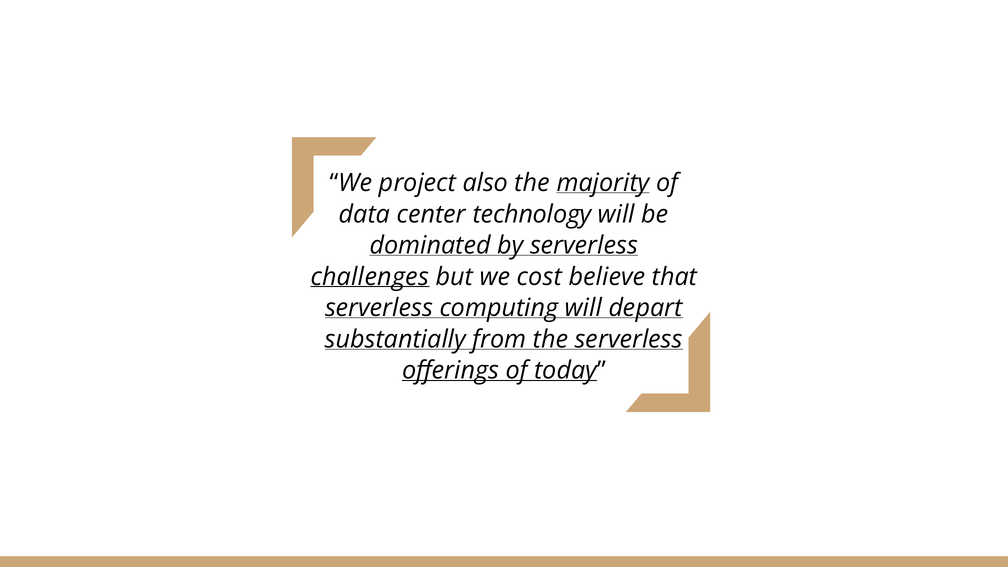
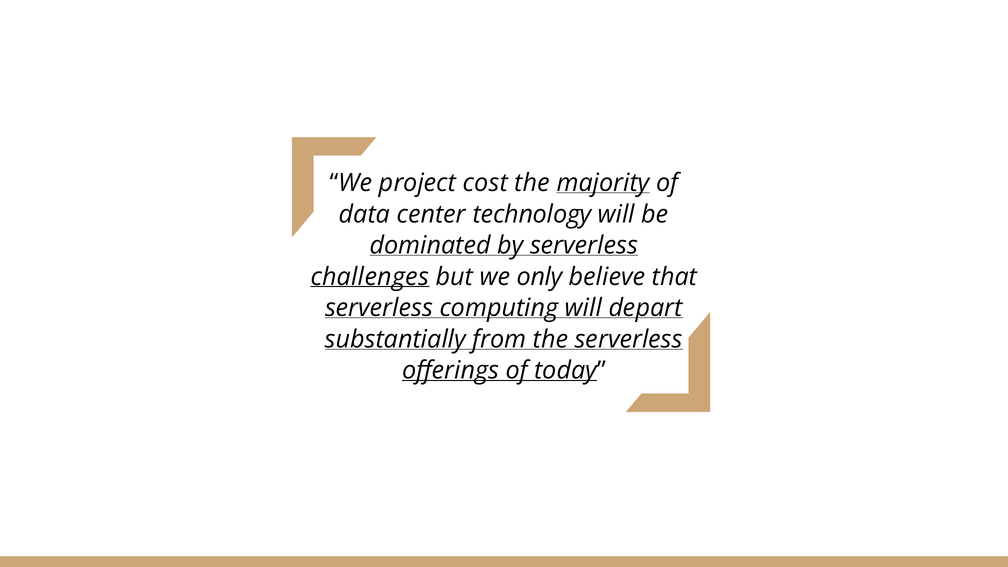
also: also -> cost
cost: cost -> only
